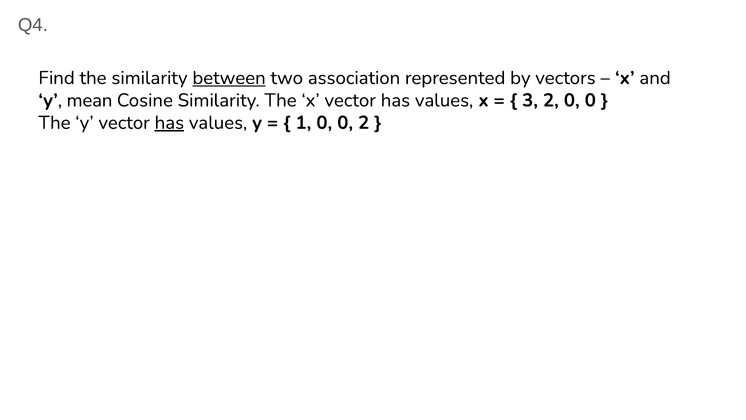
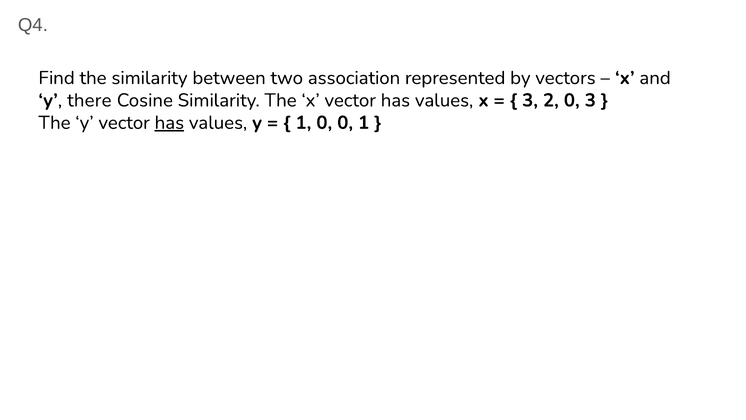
between underline: present -> none
mean: mean -> there
2 0 0: 0 -> 3
0 2: 2 -> 1
